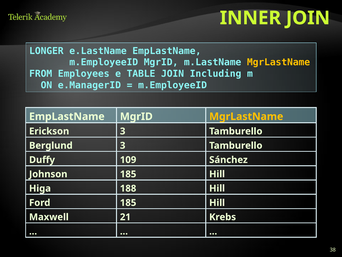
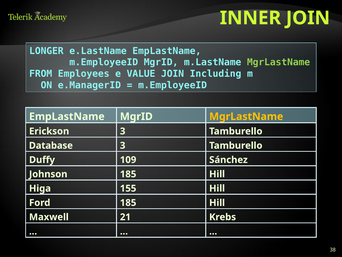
MgrLastName at (279, 62) colour: yellow -> light green
TABLE: TABLE -> VALUE
Berglund: Berglund -> Database
188: 188 -> 155
